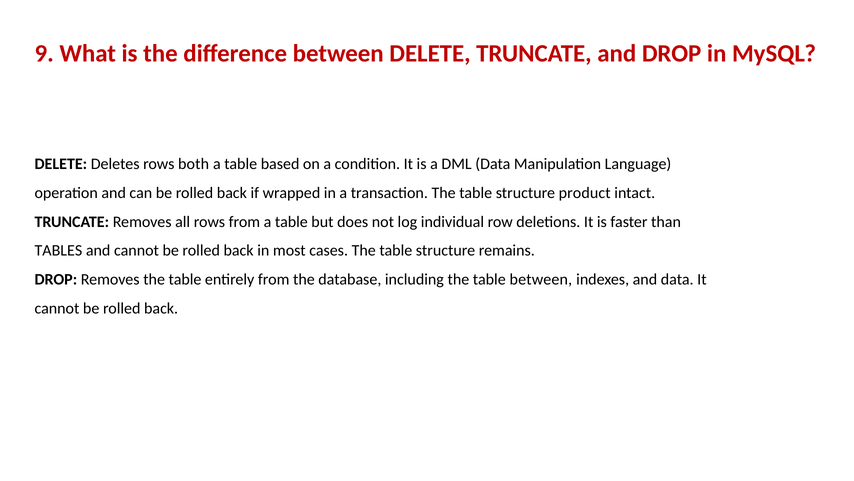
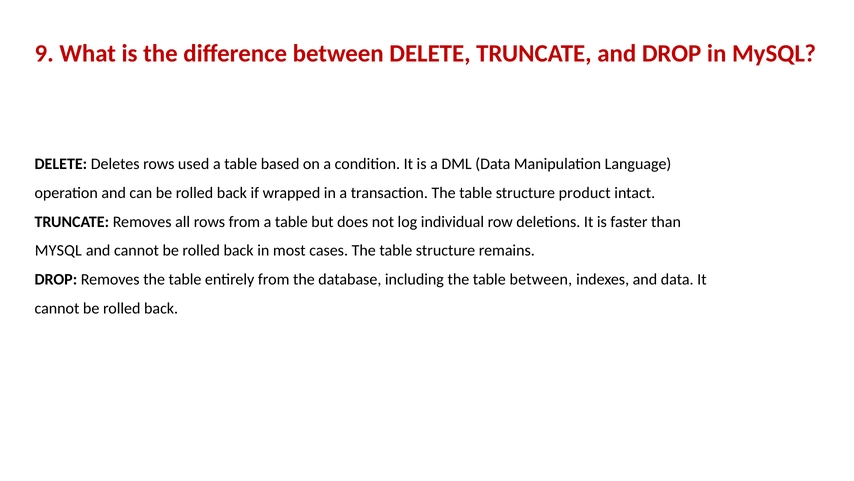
both: both -> used
TABLES at (58, 250): TABLES -> MYSQL
